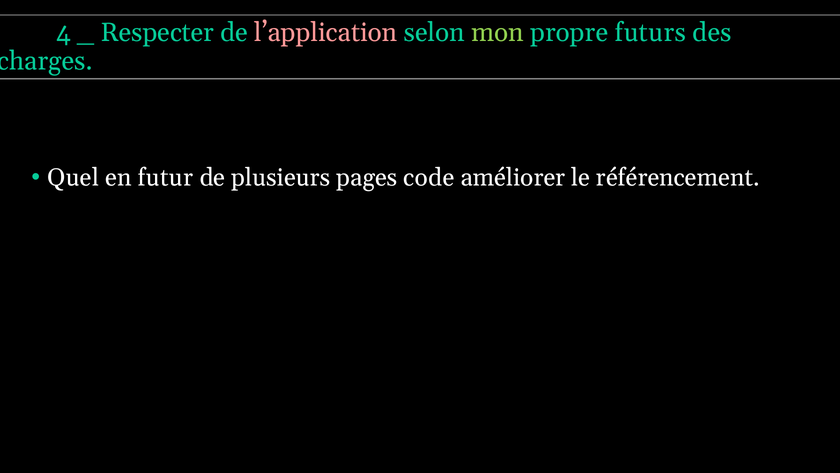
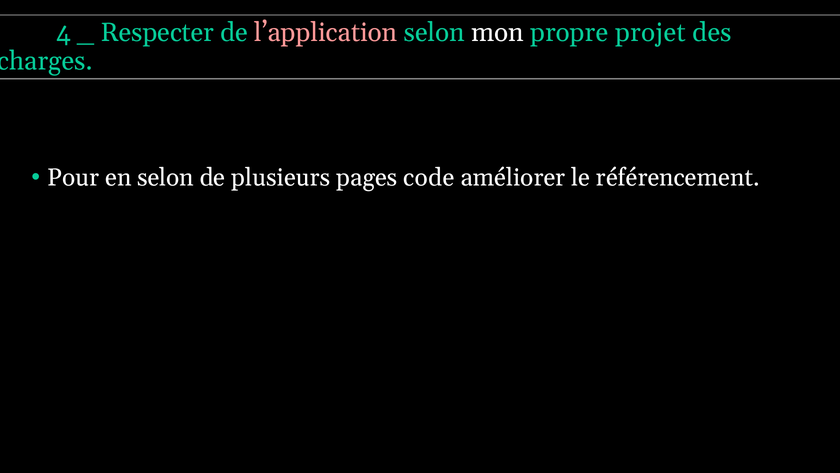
mon colour: light green -> white
futurs: futurs -> projet
Quel: Quel -> Pour
en futur: futur -> selon
